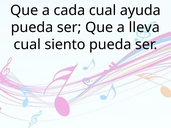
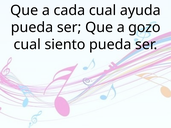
lleva: lleva -> gozo
